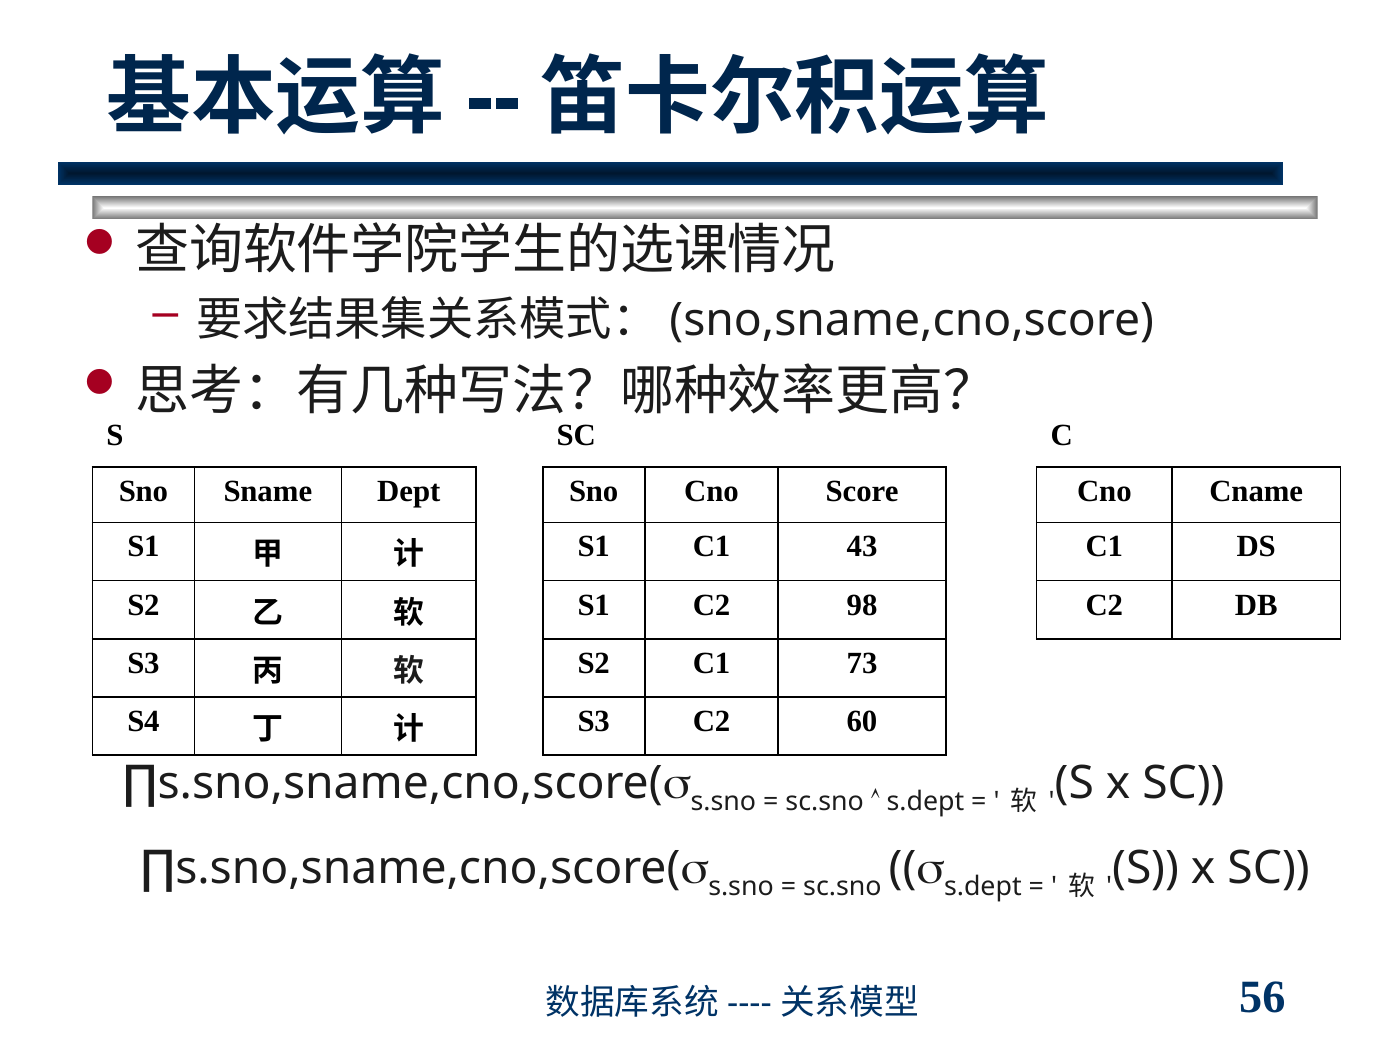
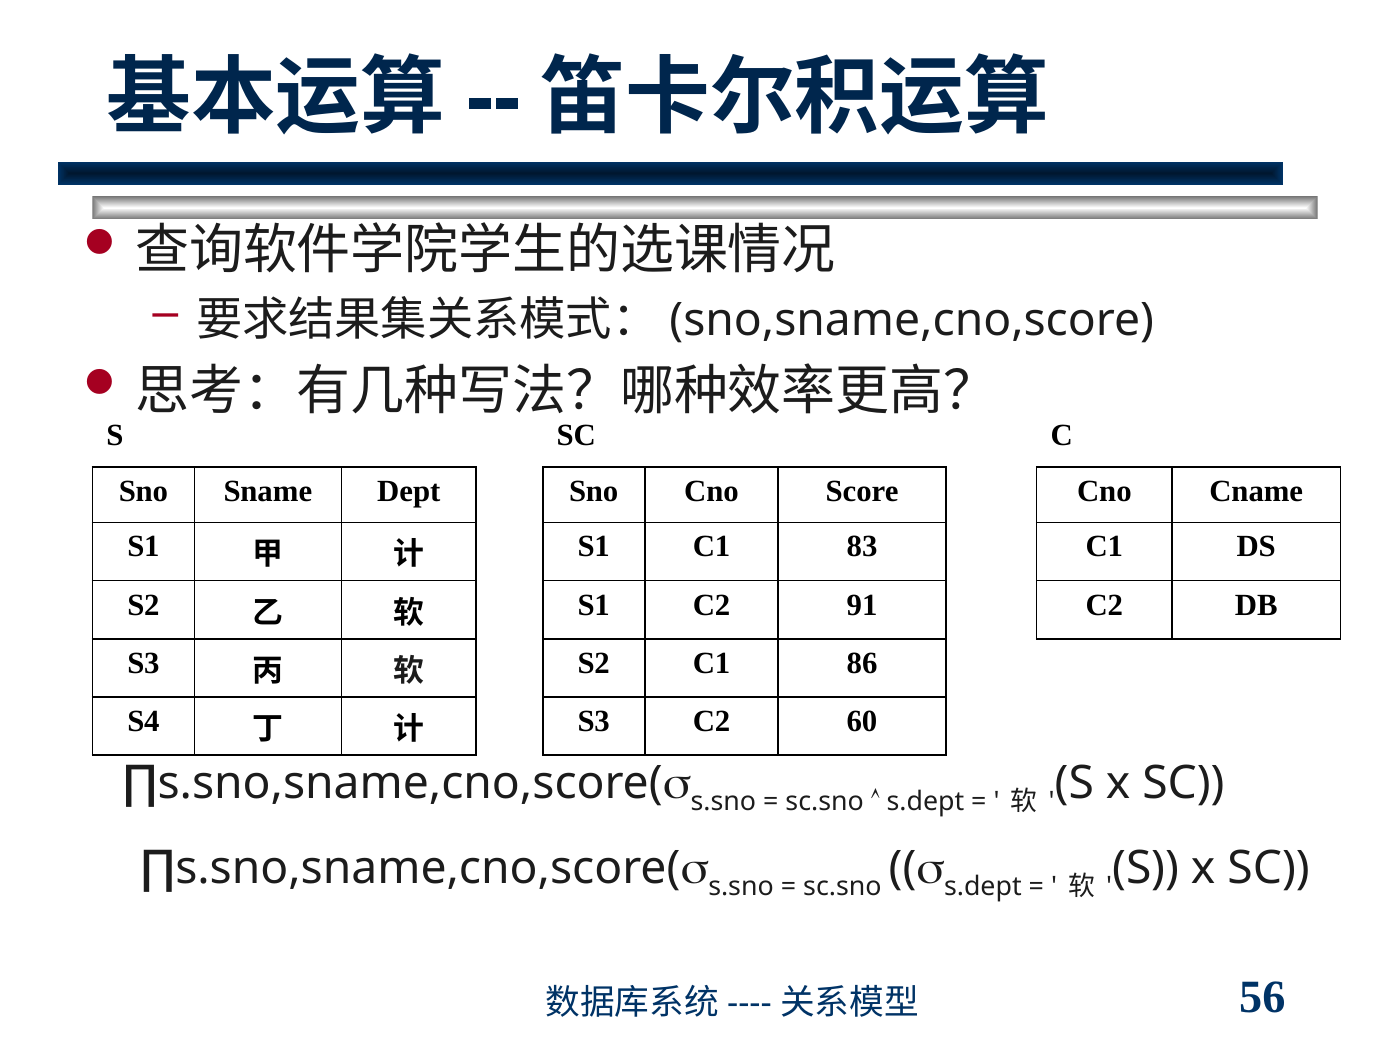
43: 43 -> 83
98: 98 -> 91
73: 73 -> 86
